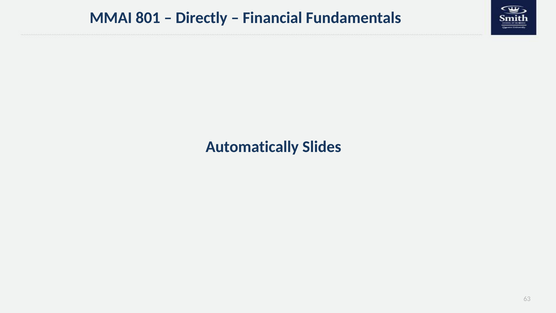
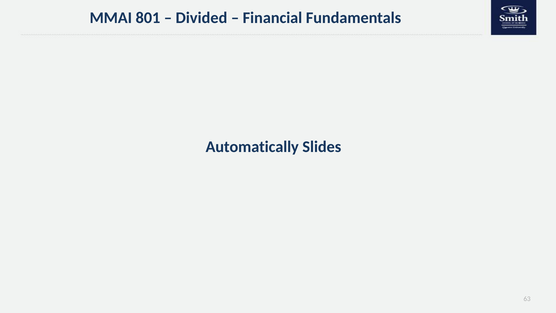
Directly: Directly -> Divided
